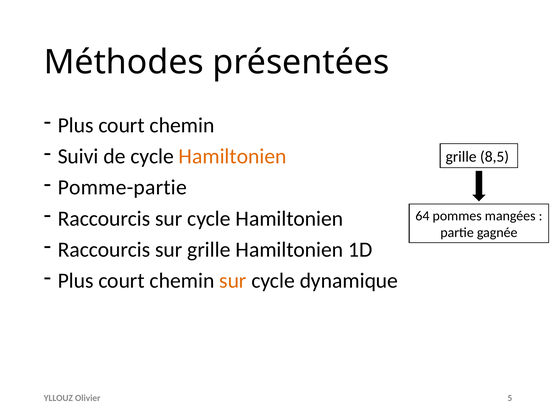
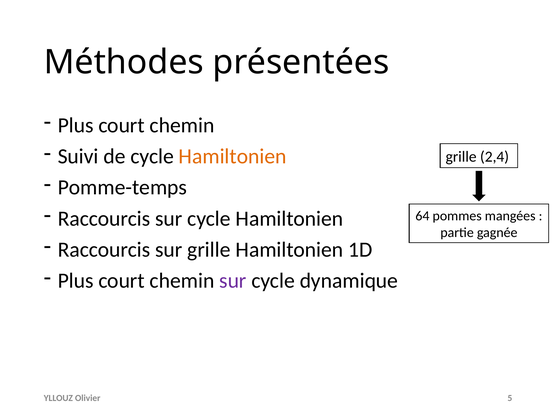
8,5: 8,5 -> 2,4
Pomme-partie: Pomme-partie -> Pomme-temps
sur at (233, 281) colour: orange -> purple
